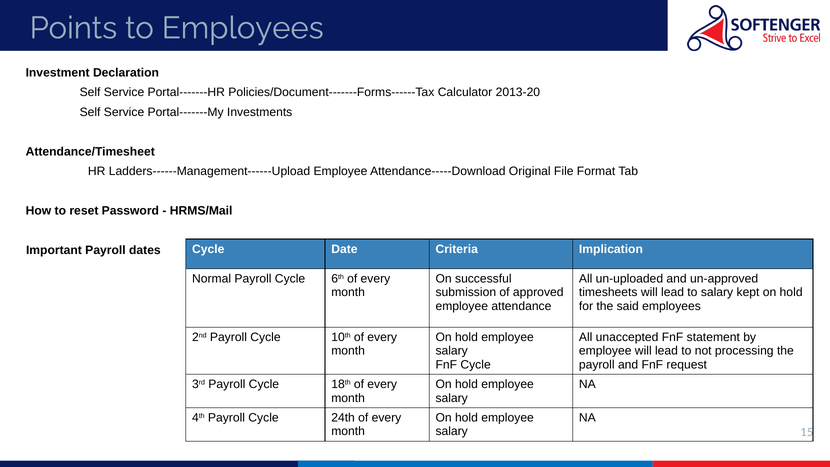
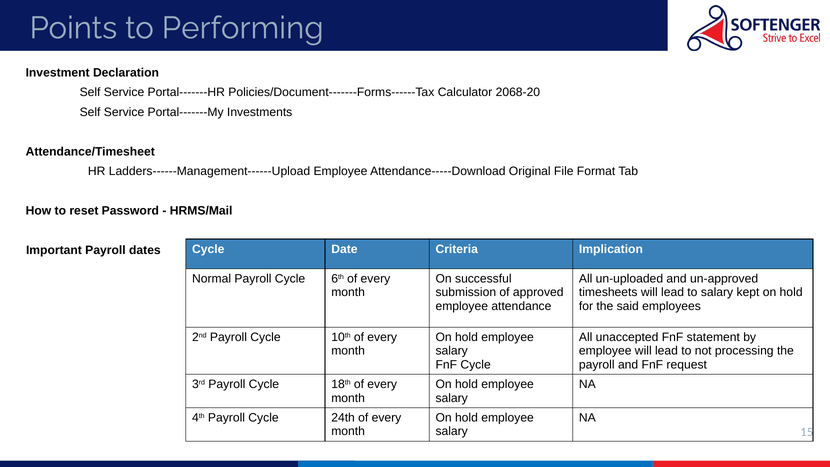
to Employees: Employees -> Performing
2013-20: 2013-20 -> 2068-20
